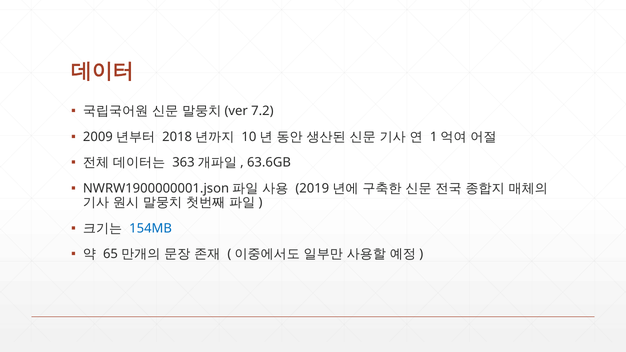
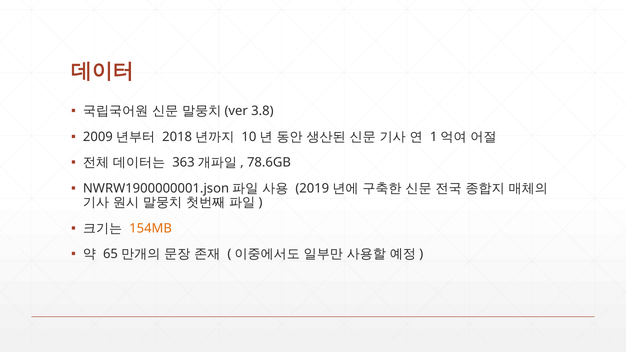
7.2: 7.2 -> 3.8
63.6GB: 63.6GB -> 78.6GB
154MB colour: blue -> orange
